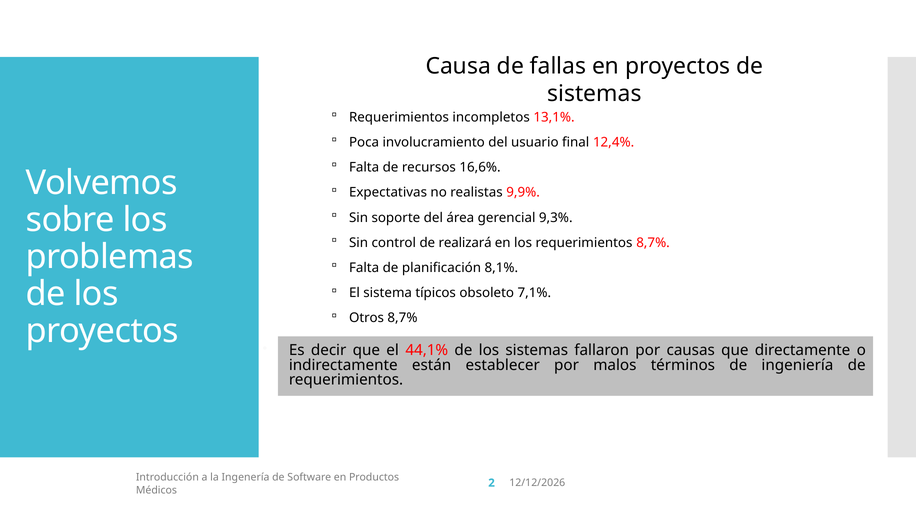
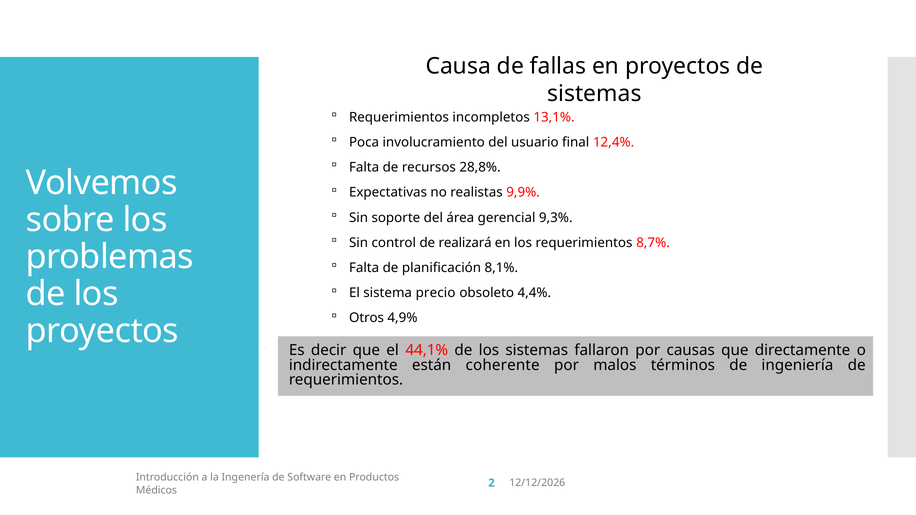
16,6%: 16,6% -> 28,8%
típicos: típicos -> precio
7,1%: 7,1% -> 4,4%
Otros 8,7%: 8,7% -> 4,9%
establecer: establecer -> coherente
